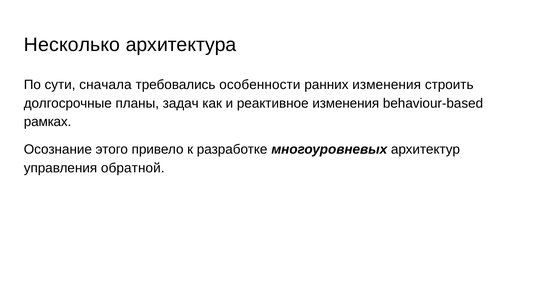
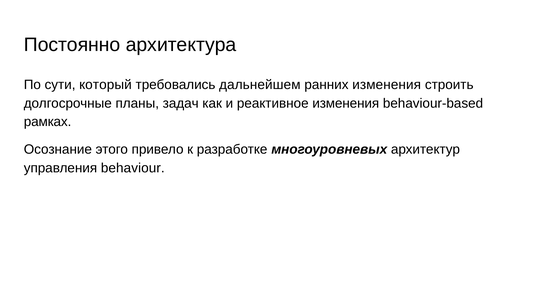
Несколько: Несколько -> Постоянно
сначала: сначала -> который
особенности: особенности -> дальнейшем
обратной: обратной -> behaviour
